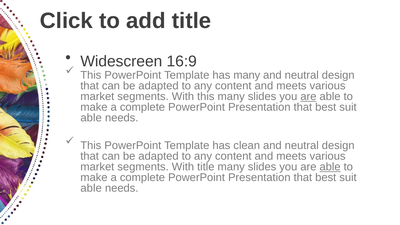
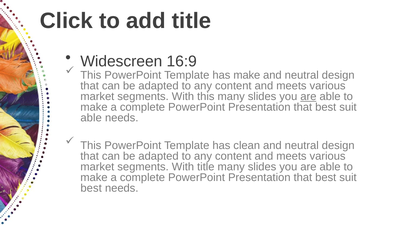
has many: many -> make
able at (330, 167) underline: present -> none
able at (91, 188): able -> best
